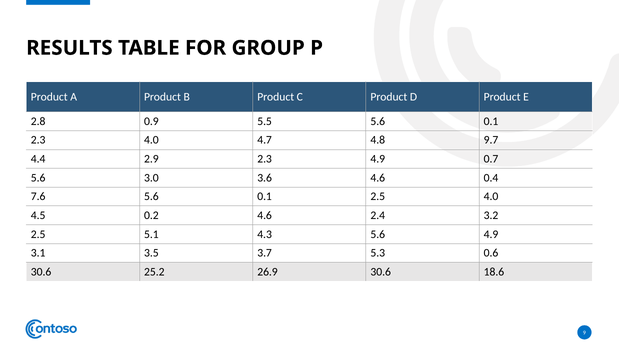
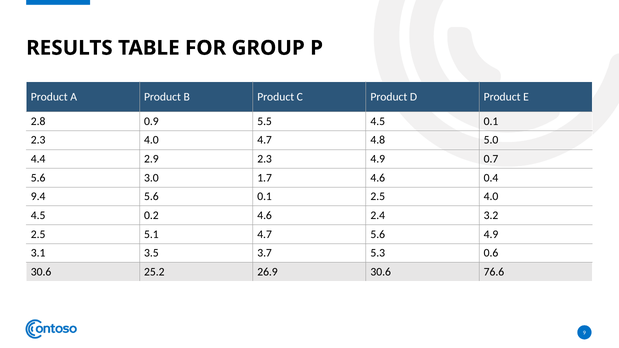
5.5 5.6: 5.6 -> 4.5
9.7: 9.7 -> 5.0
3.6: 3.6 -> 1.7
7.6: 7.6 -> 9.4
5.1 4.3: 4.3 -> 4.7
18.6: 18.6 -> 76.6
